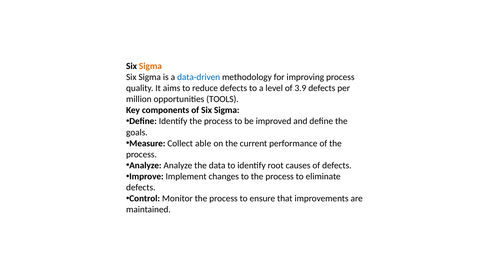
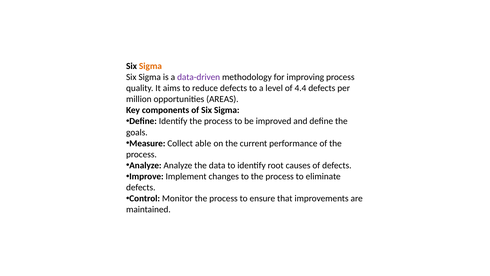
data-driven colour: blue -> purple
3.9: 3.9 -> 4.4
TOOLS: TOOLS -> AREAS
